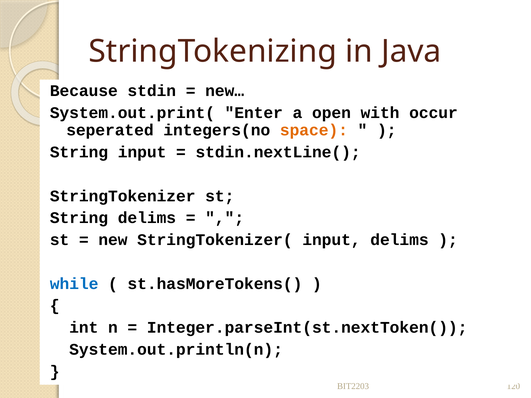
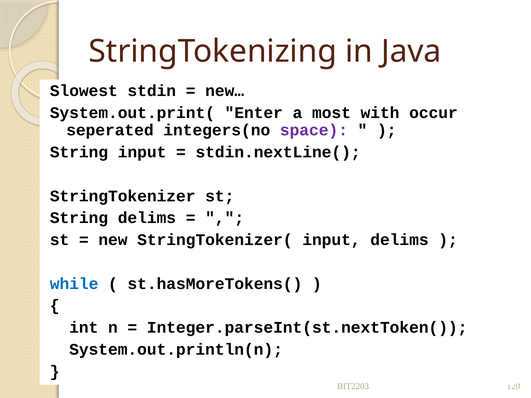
Because: Because -> Slowest
open: open -> most
space colour: orange -> purple
